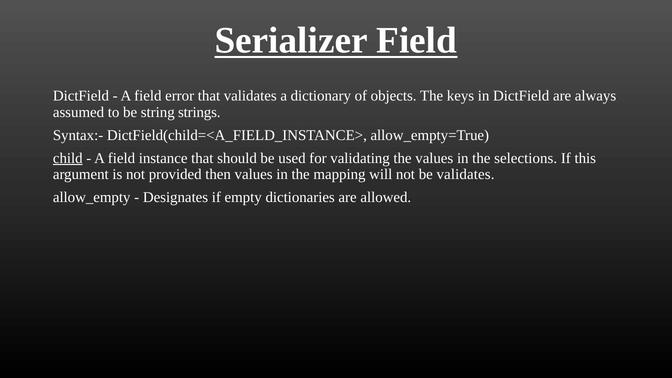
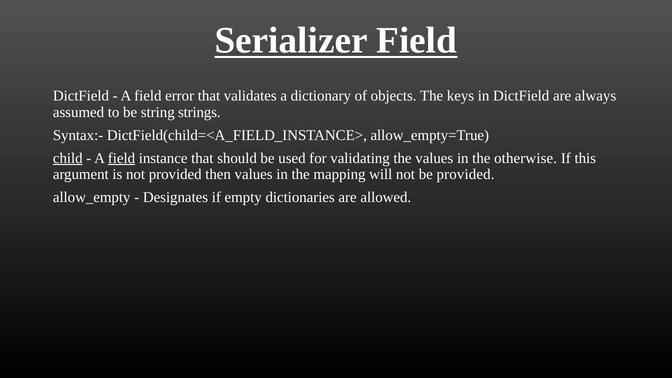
field at (121, 158) underline: none -> present
selections: selections -> otherwise
be validates: validates -> provided
